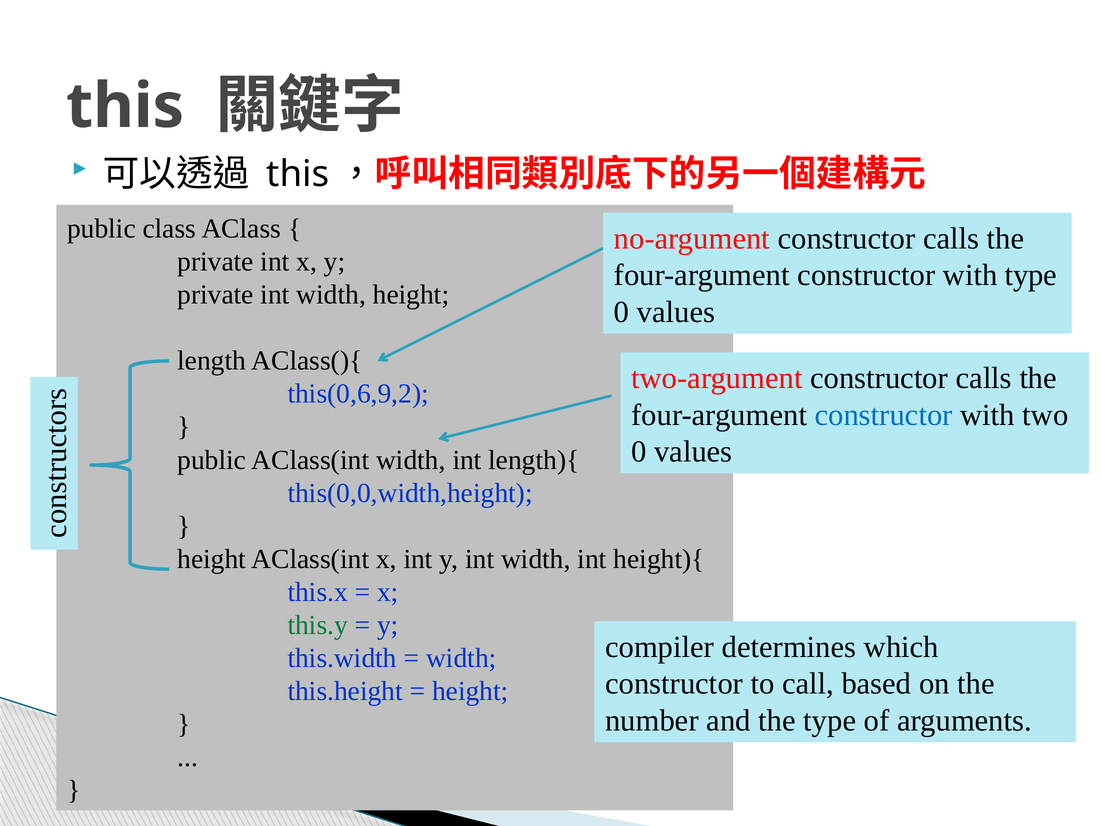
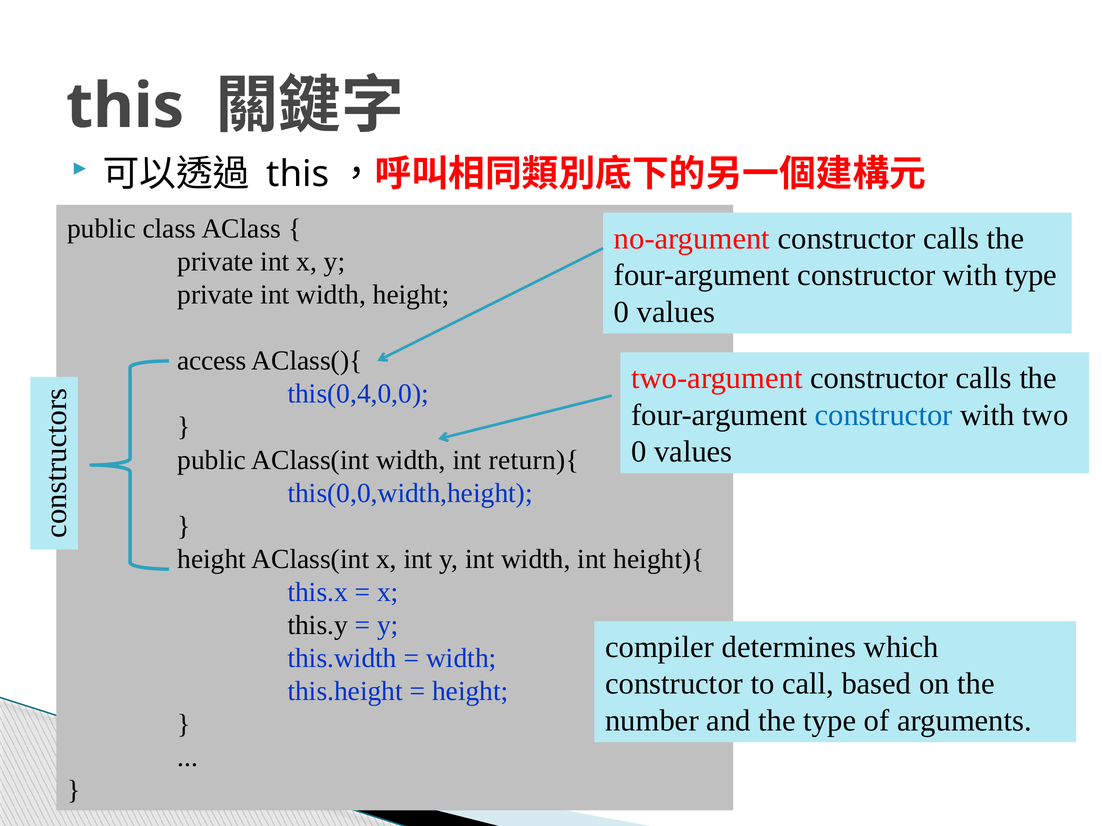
length: length -> access
this(0,6,9,2: this(0,6,9,2 -> this(0,4,0,0
length){: length){ -> return){
this.y colour: green -> black
